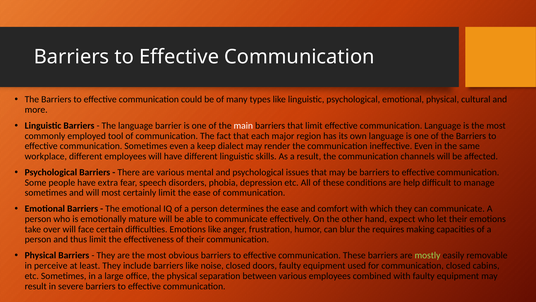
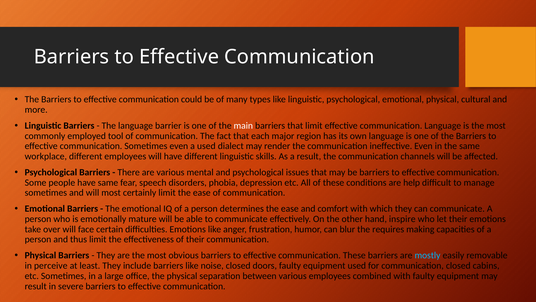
a keep: keep -> used
have extra: extra -> same
expect: expect -> inspire
mostly colour: light green -> light blue
